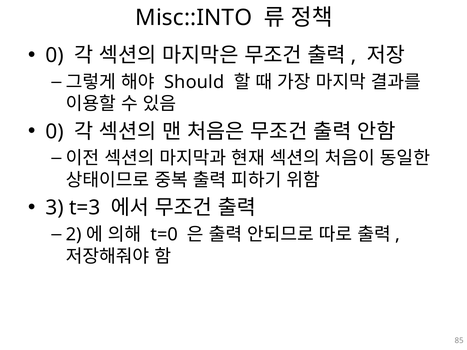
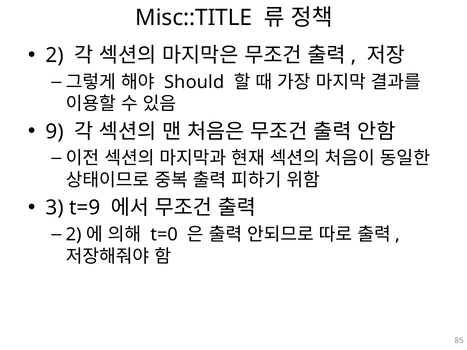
Misc::INTO: Misc::INTO -> Misc::TITLE
0 at (55, 55): 0 -> 2
0 at (55, 132): 0 -> 9
t=3: t=3 -> t=9
